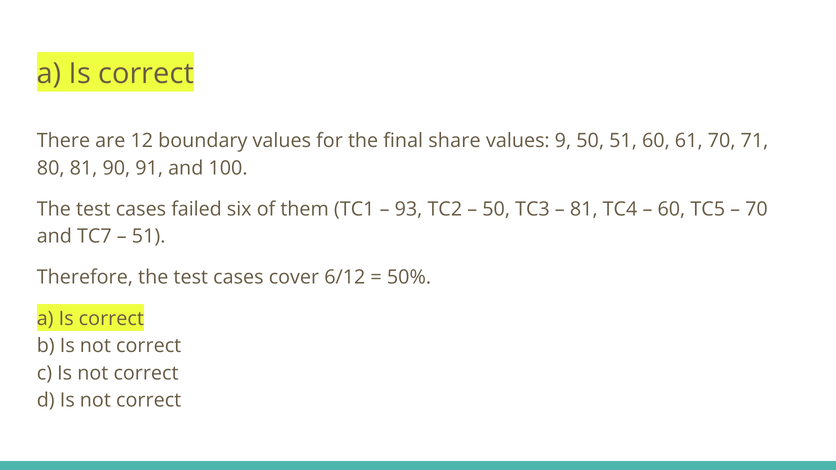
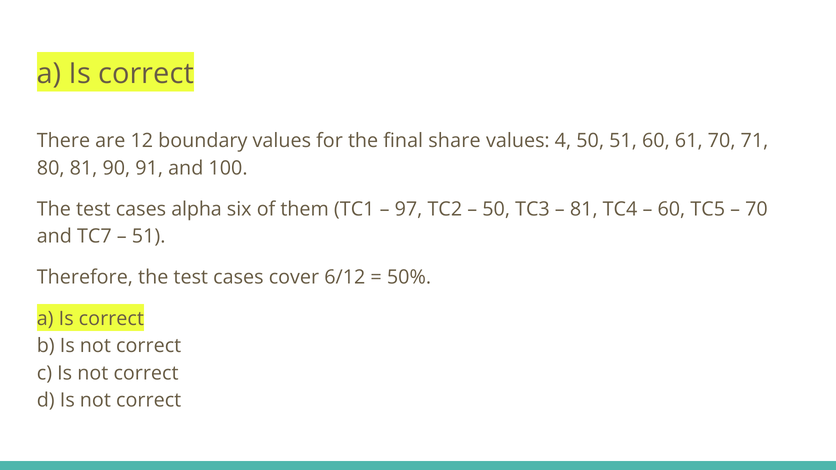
9: 9 -> 4
failed: failed -> alpha
93: 93 -> 97
